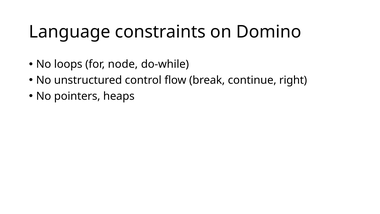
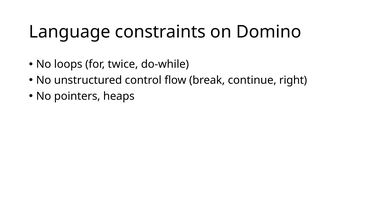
node: node -> twice
